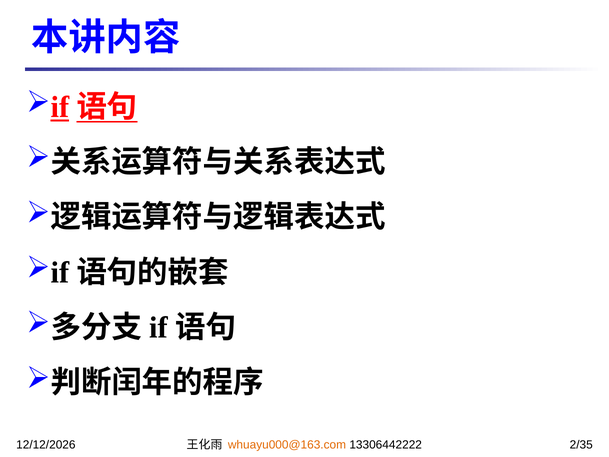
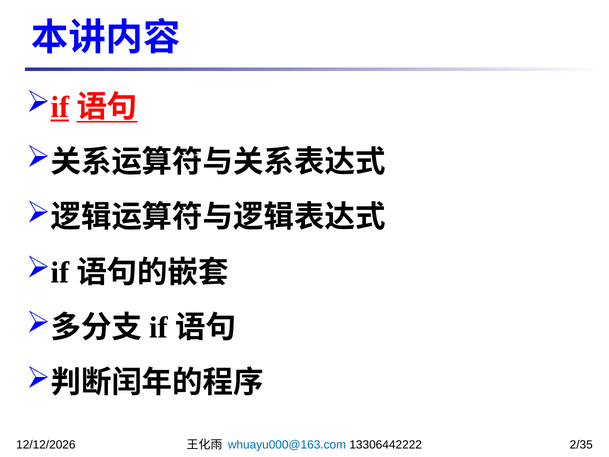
whuayu000@163.com colour: orange -> blue
